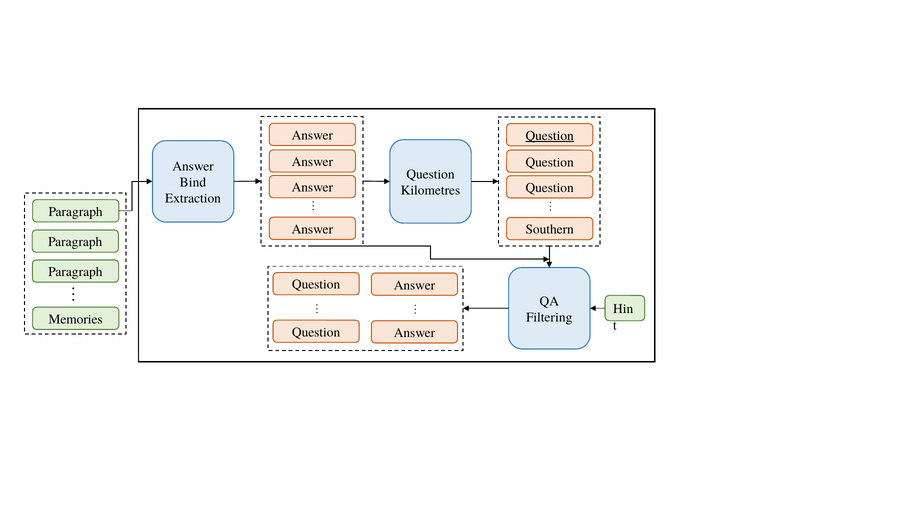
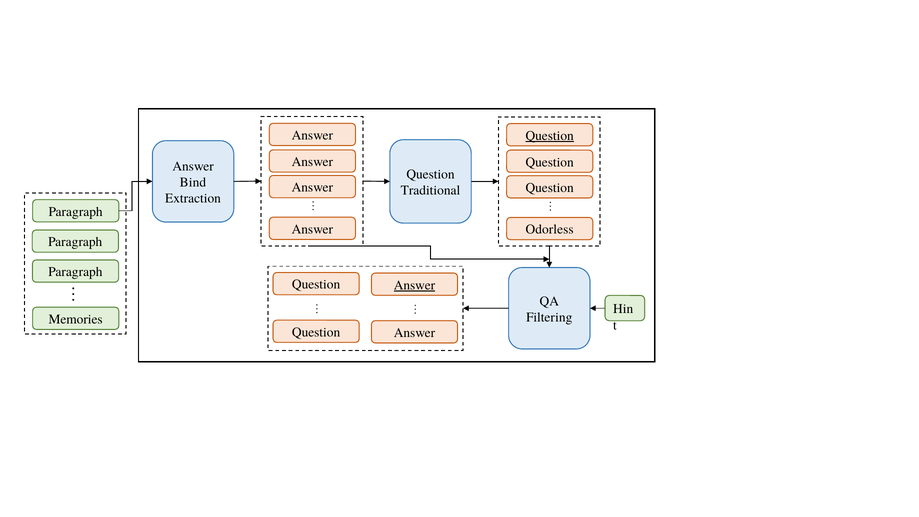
Kilometres: Kilometres -> Traditional
Southern: Southern -> Odorless
Answer at (414, 285) underline: none -> present
